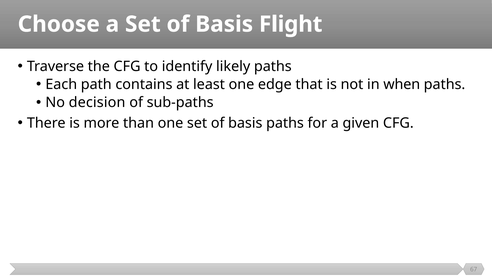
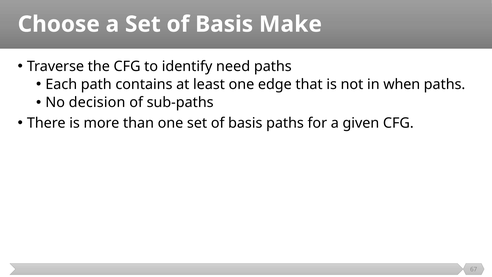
Flight: Flight -> Make
likely: likely -> need
